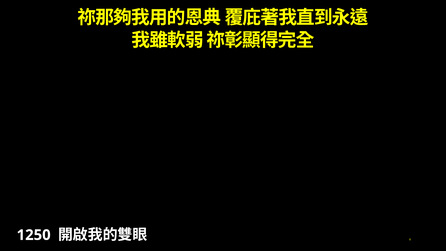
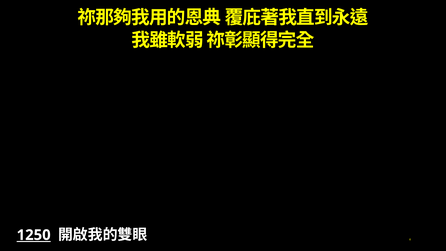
1250 underline: none -> present
